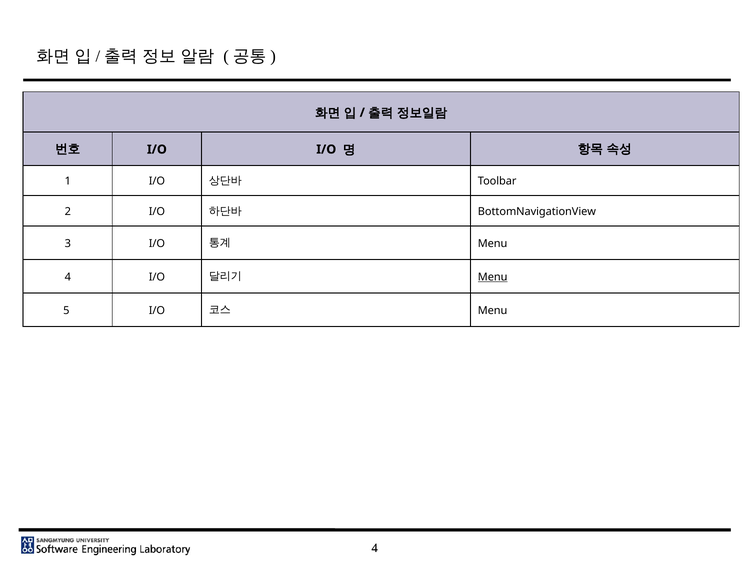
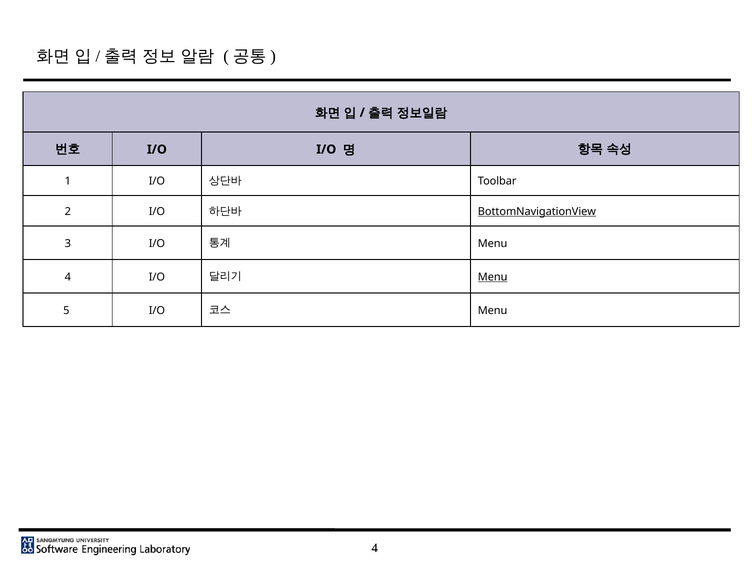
BottomNavigationView underline: none -> present
